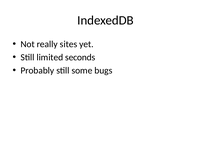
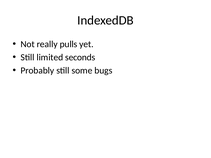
sites: sites -> pulls
